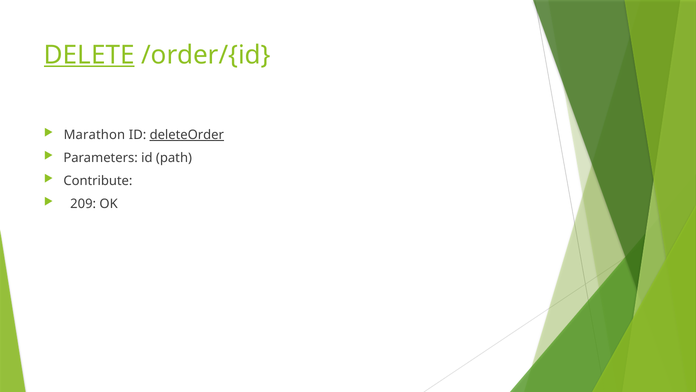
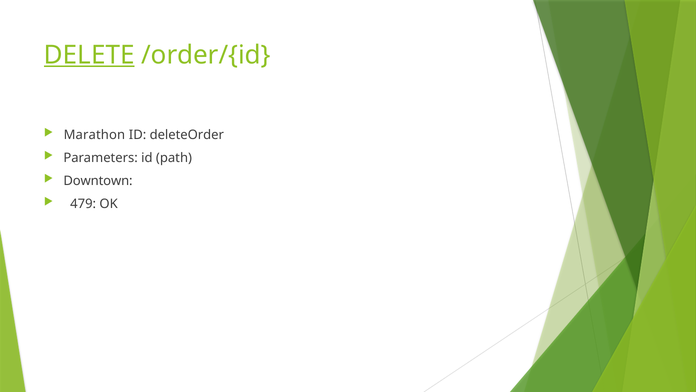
deleteOrder underline: present -> none
Contribute: Contribute -> Downtown
209: 209 -> 479
